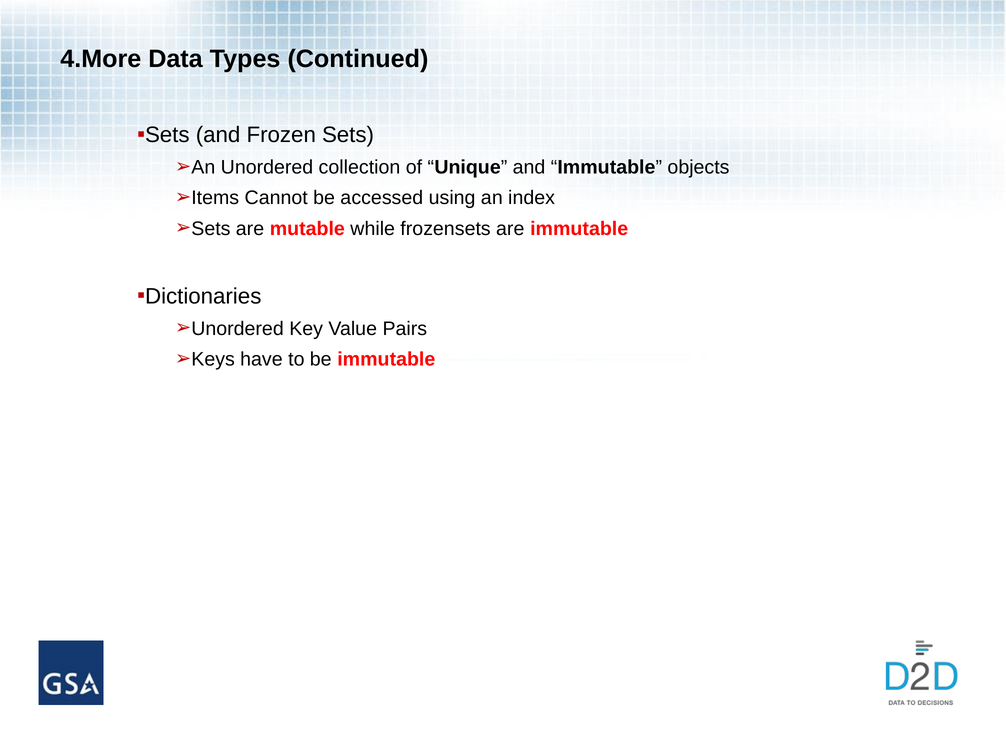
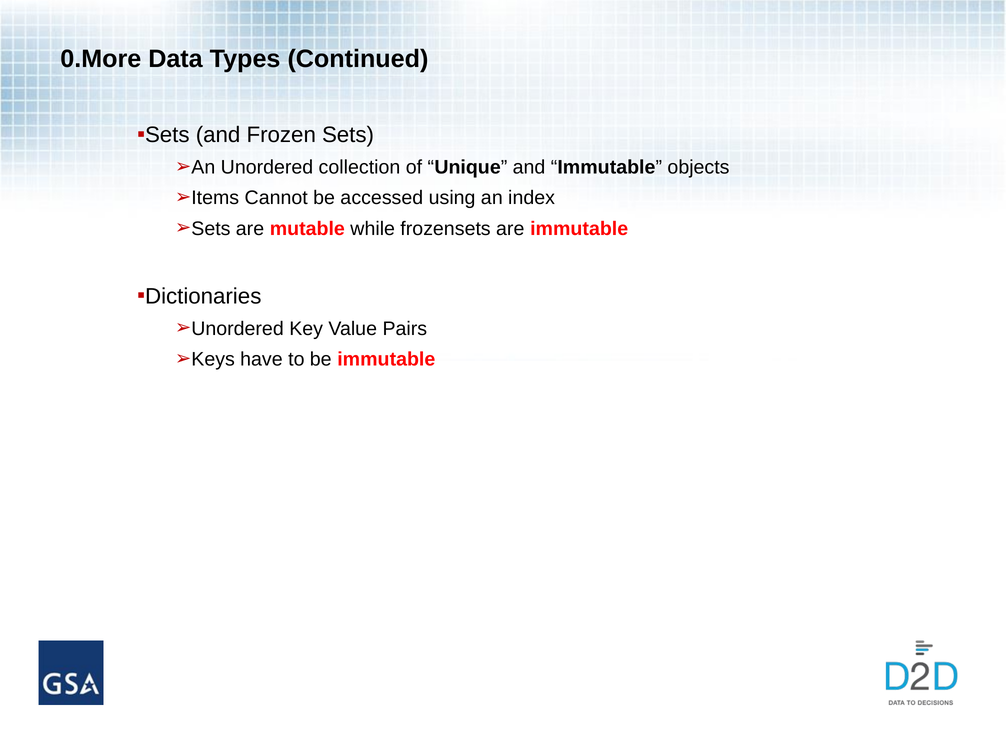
4.More: 4.More -> 0.More
